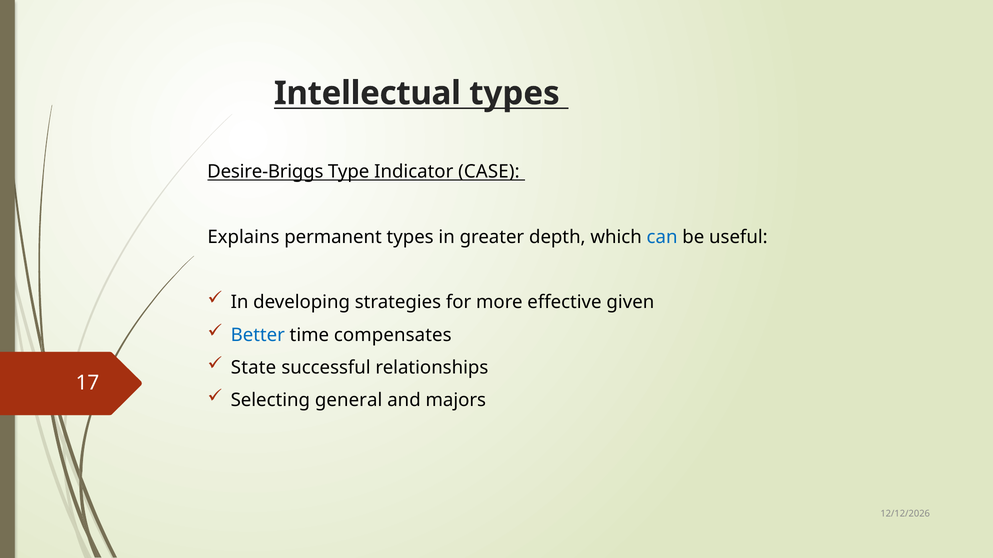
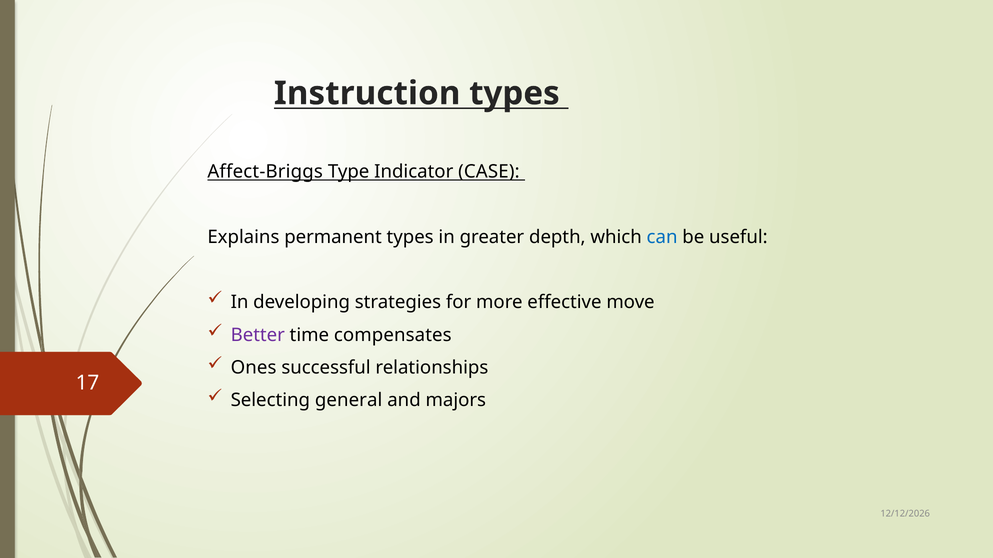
Intellectual: Intellectual -> Instruction
Desire-Briggs: Desire-Briggs -> Affect-Briggs
given: given -> move
Better colour: blue -> purple
State: State -> Ones
